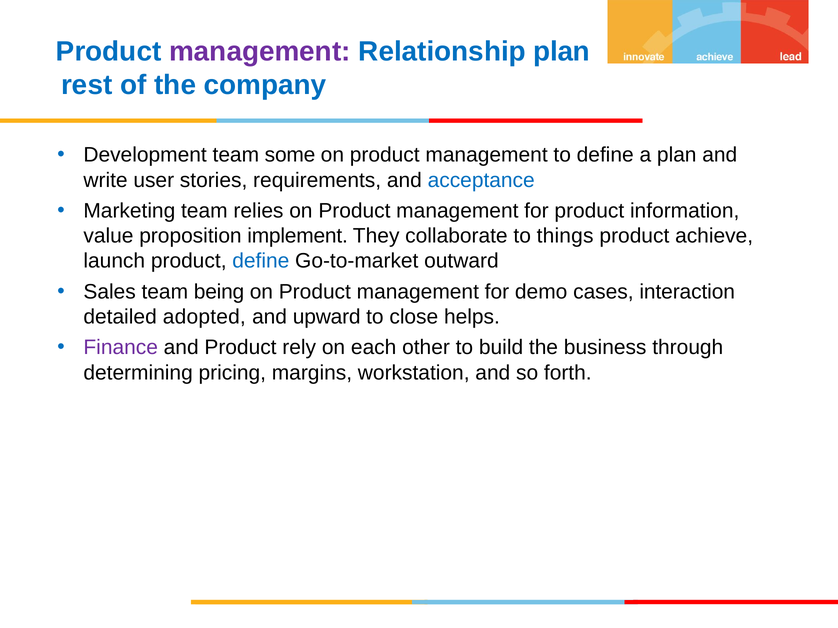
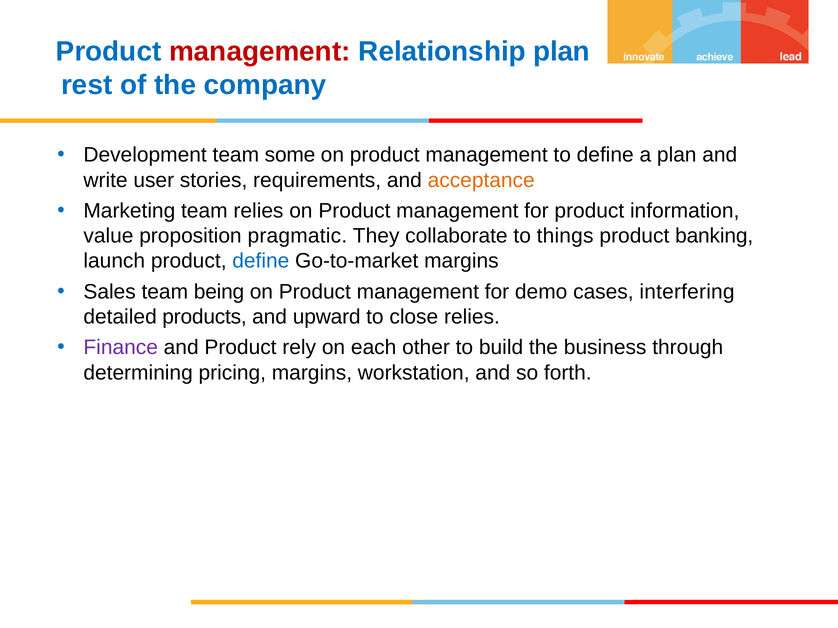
management at (260, 52) colour: purple -> red
acceptance colour: blue -> orange
implement: implement -> pragmatic
achieve: achieve -> banking
Go-to-market outward: outward -> margins
interaction: interaction -> interfering
adopted: adopted -> products
close helps: helps -> relies
